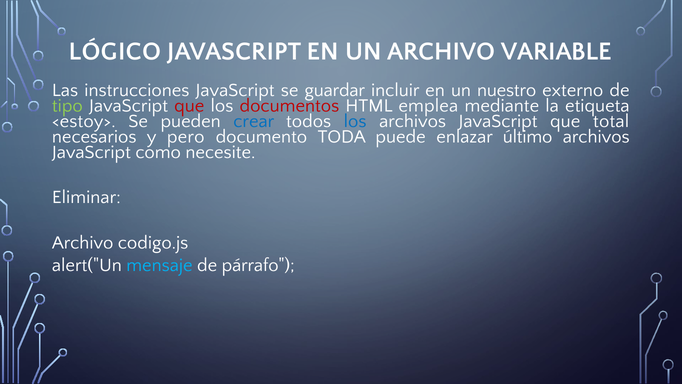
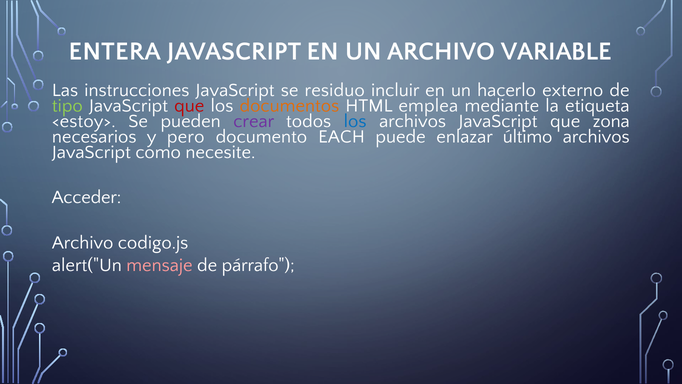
LÓGICO: LÓGICO -> ENTERA
guardar: guardar -> residuo
nuestro: nuestro -> hacerlo
documentos colour: red -> orange
crear colour: blue -> purple
total: total -> zona
TODA: TODA -> EACH
Eliminar: Eliminar -> Acceder
mensaje colour: light blue -> pink
